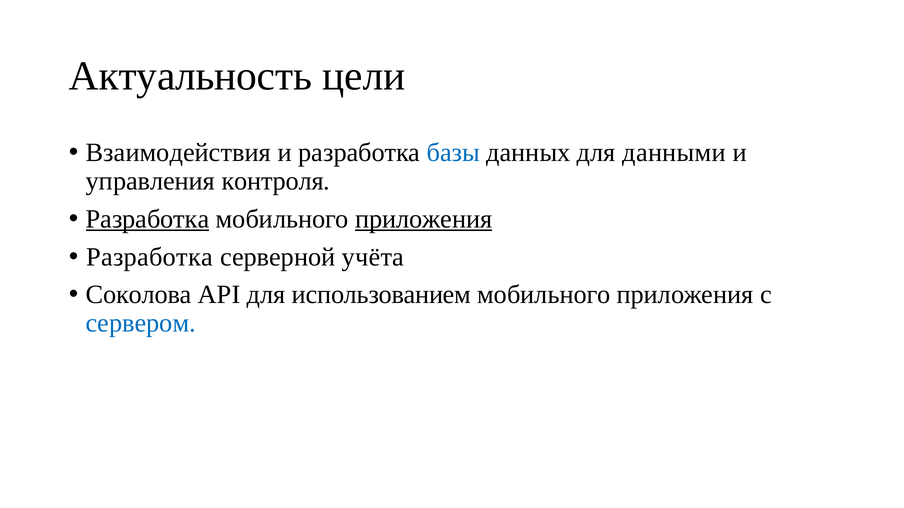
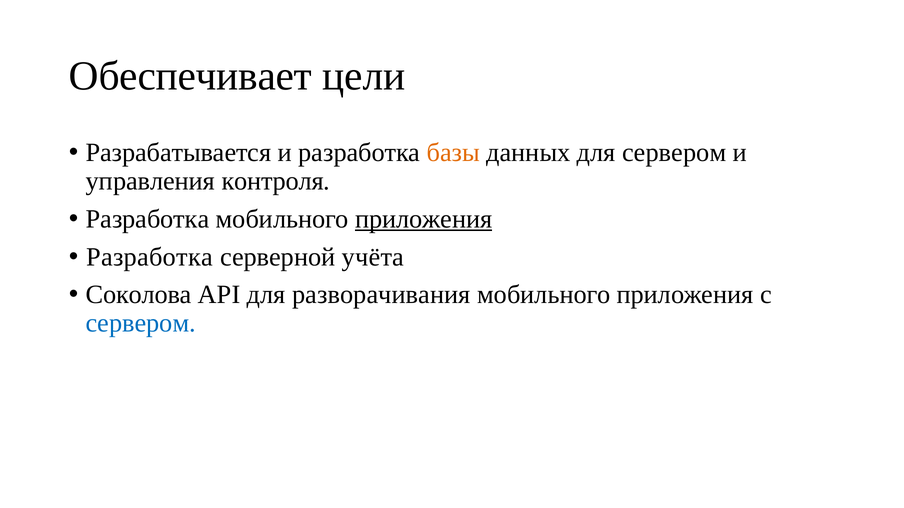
Актуальность: Актуальность -> Обеспечивает
Взаимодействия: Взаимодействия -> Разрабатывается
базы colour: blue -> orange
для данными: данными -> сервером
Разработка at (148, 219) underline: present -> none
использованием: использованием -> разворачивания
